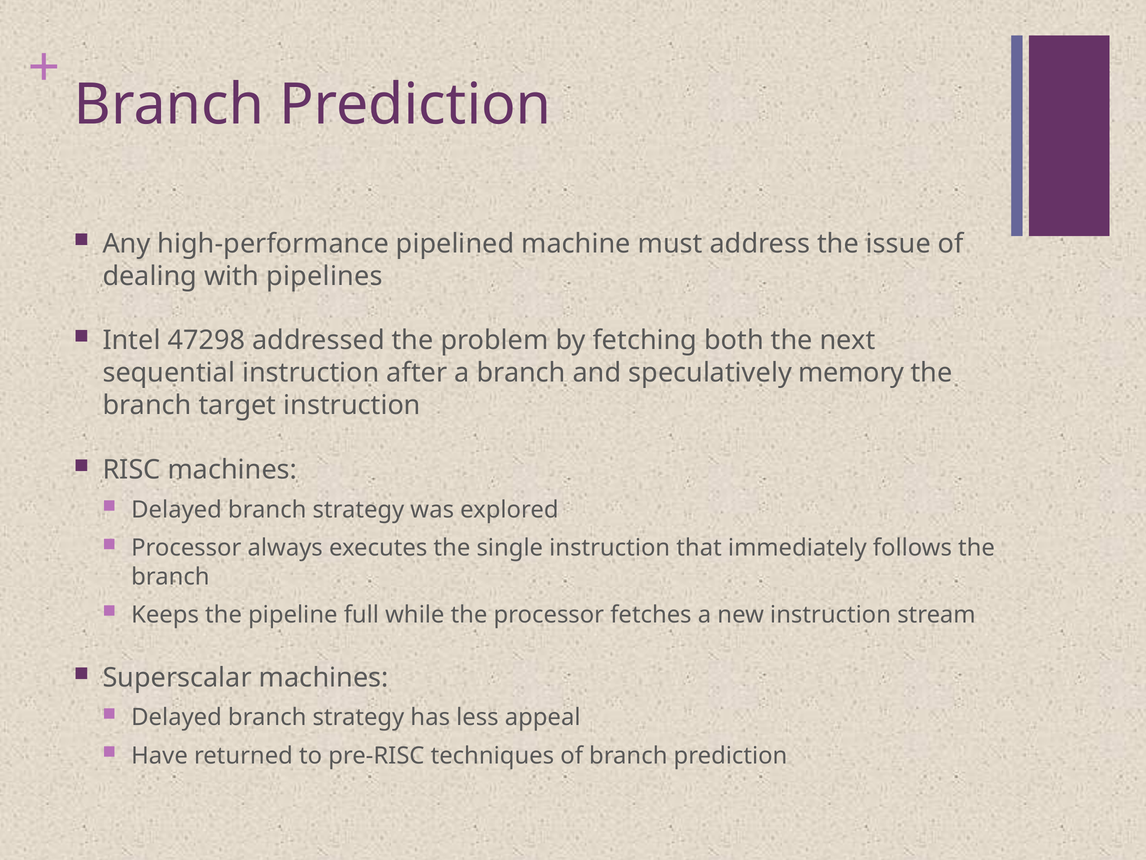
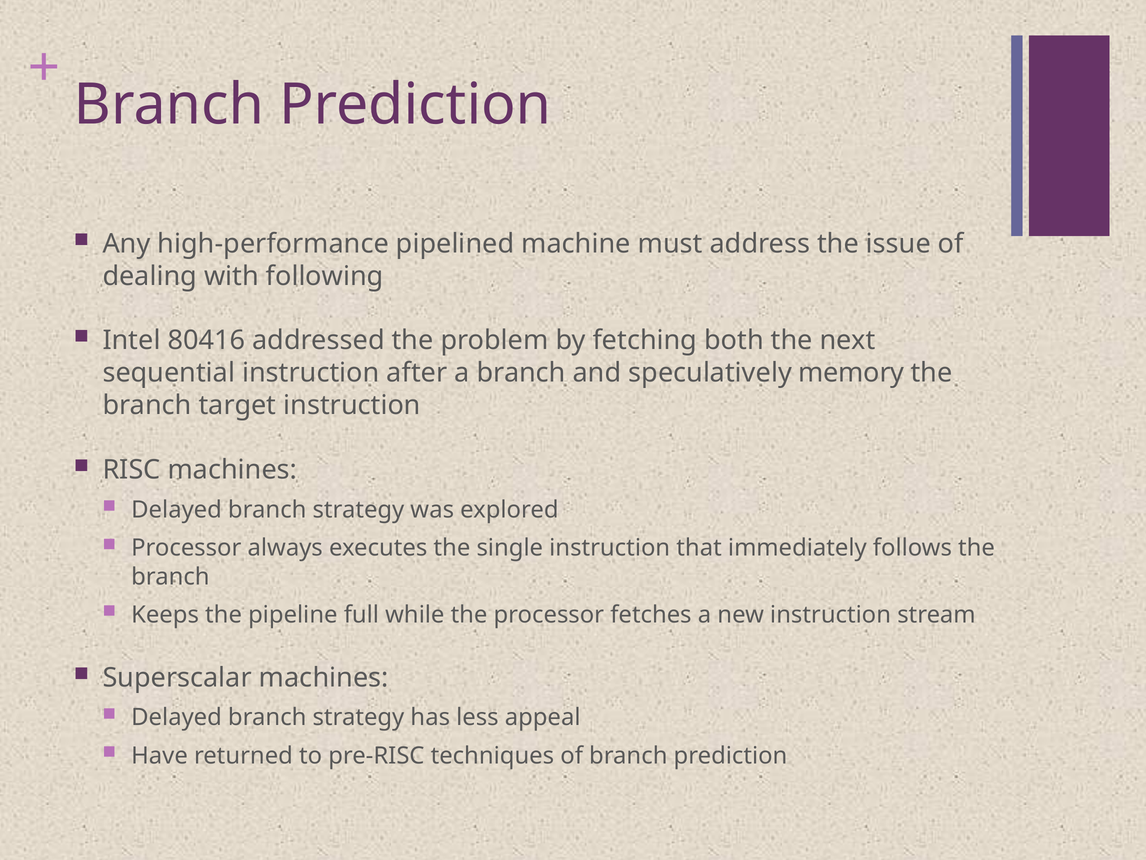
pipelines: pipelines -> following
47298: 47298 -> 80416
